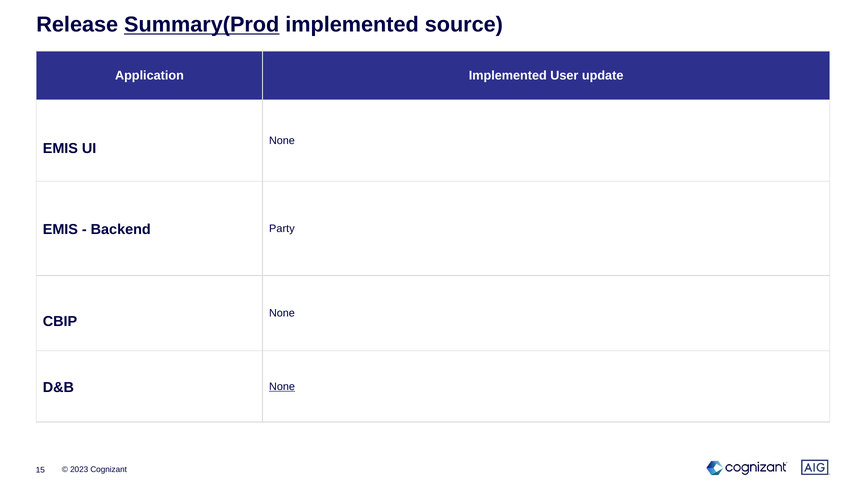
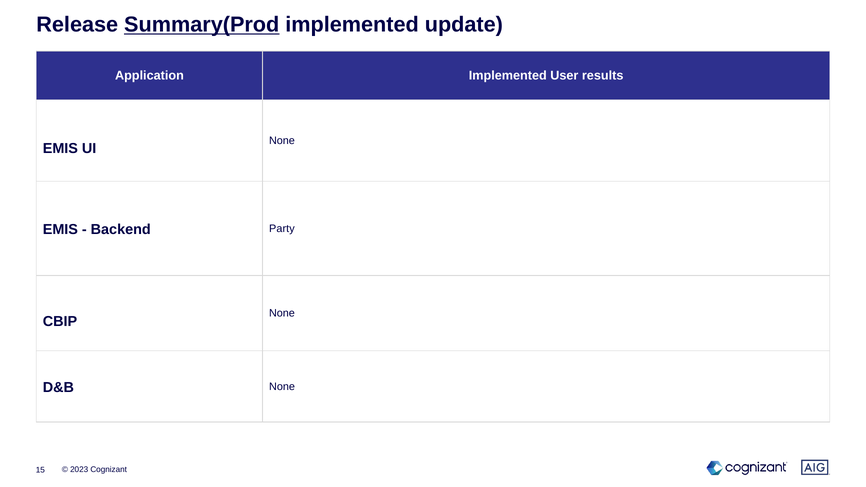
source: source -> update
update: update -> results
None at (282, 387) underline: present -> none
